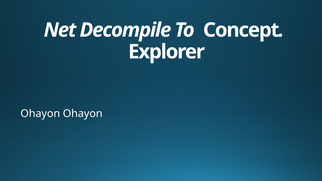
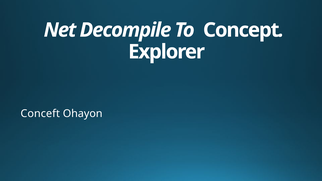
Ohayon at (40, 114): Ohayon -> Conceft
